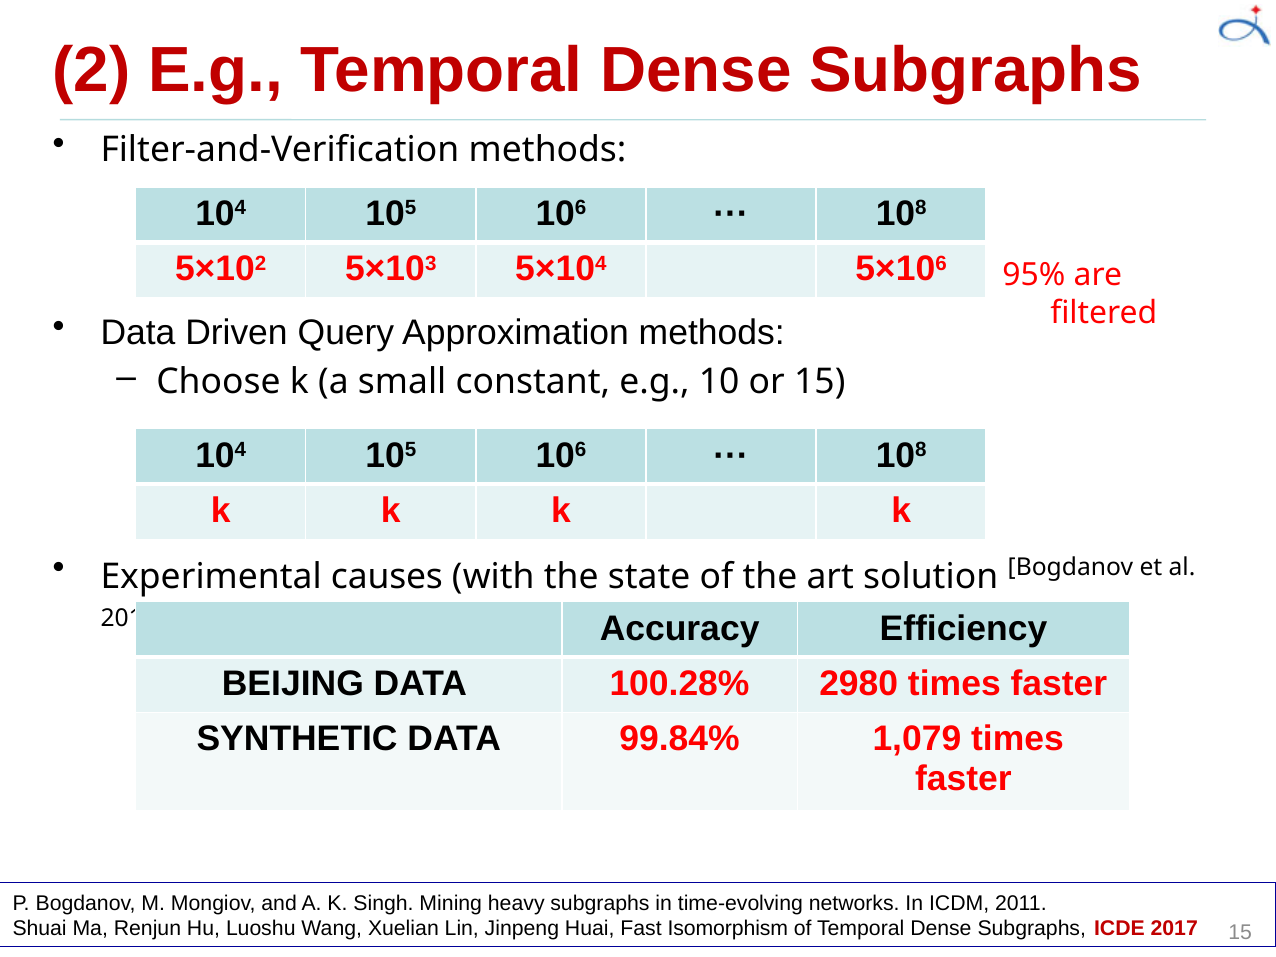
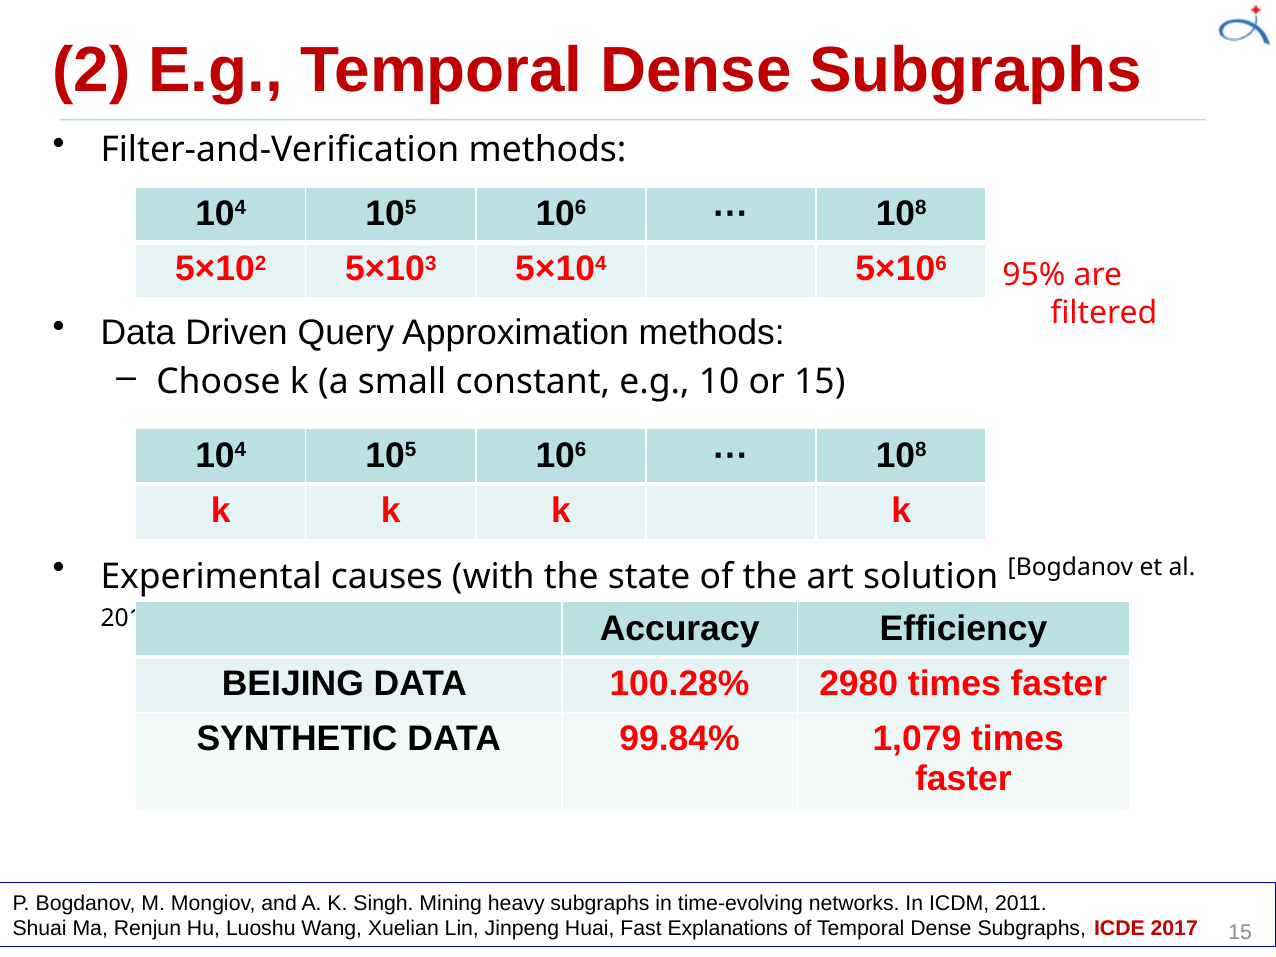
Isomorphism: Isomorphism -> Explanations
